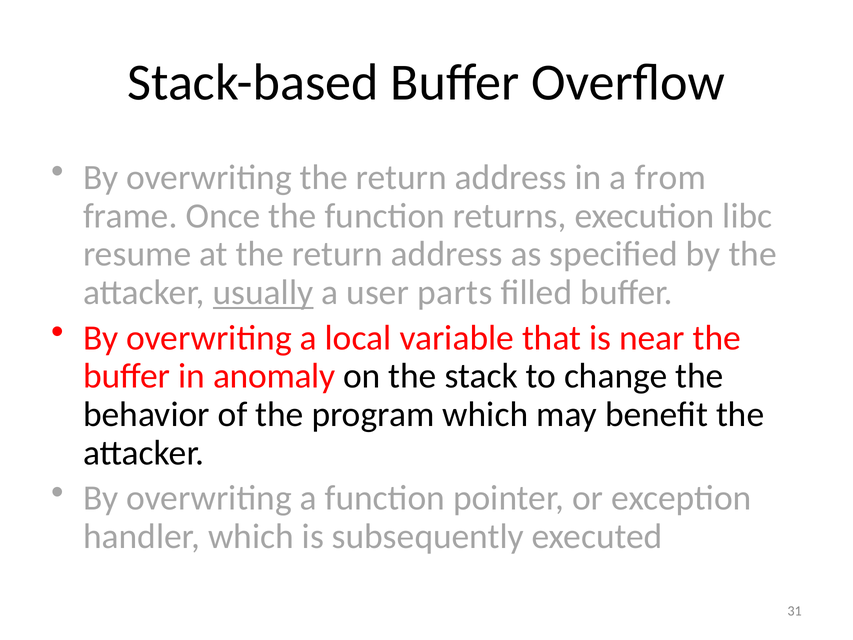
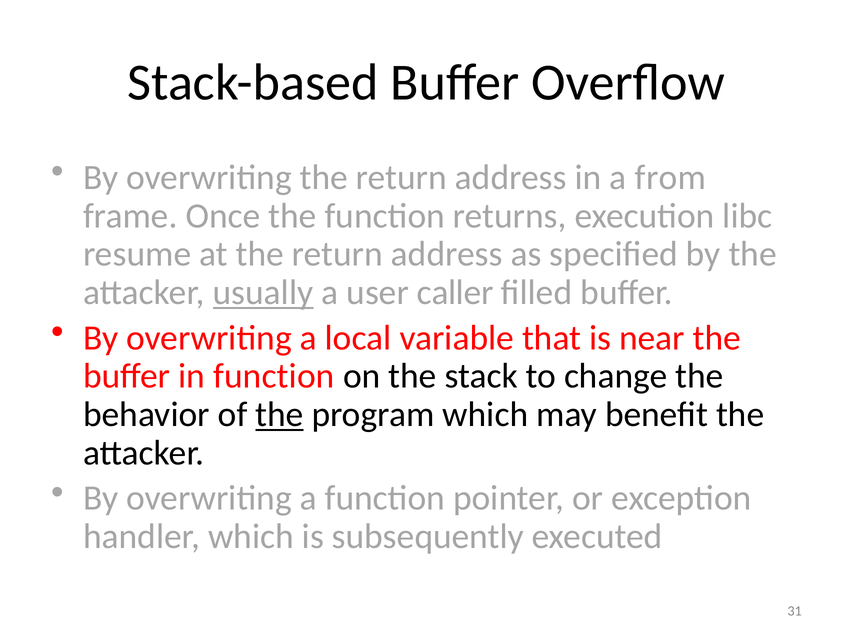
parts: parts -> caller
in anomaly: anomaly -> function
the at (279, 414) underline: none -> present
